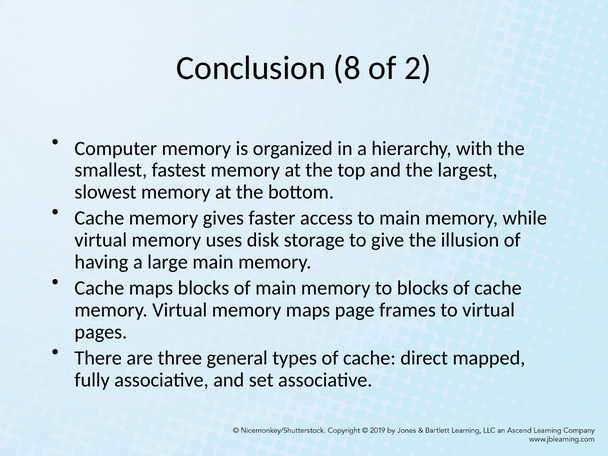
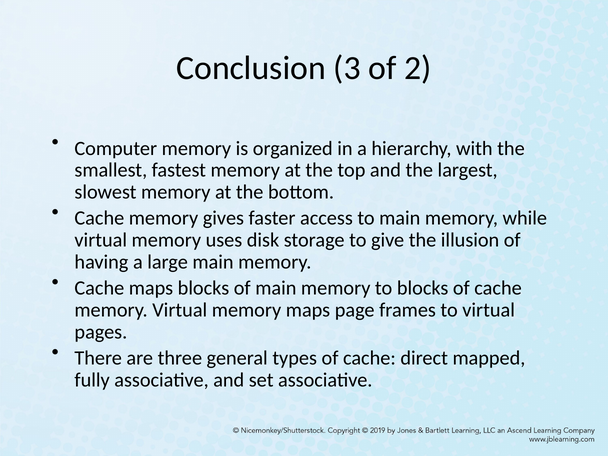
8: 8 -> 3
